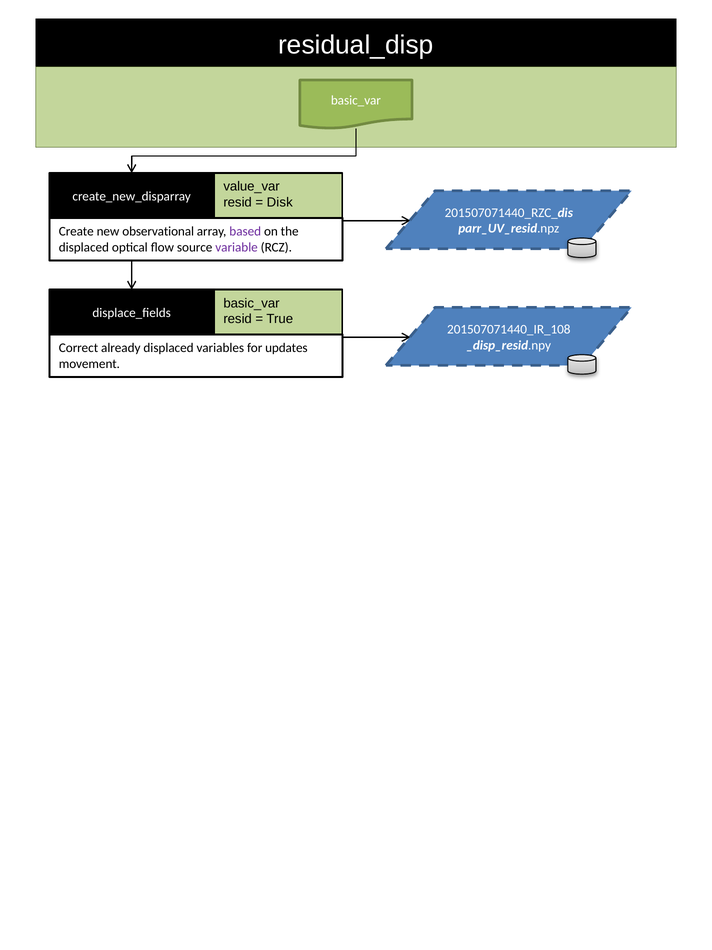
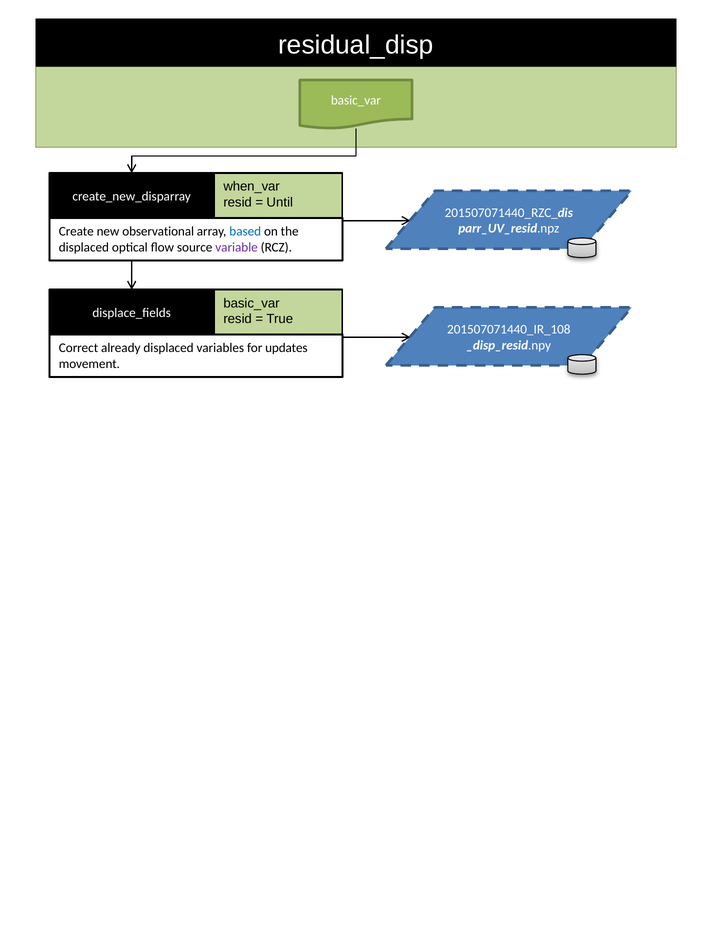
value_var: value_var -> when_var
Disk: Disk -> Until
based colour: purple -> blue
